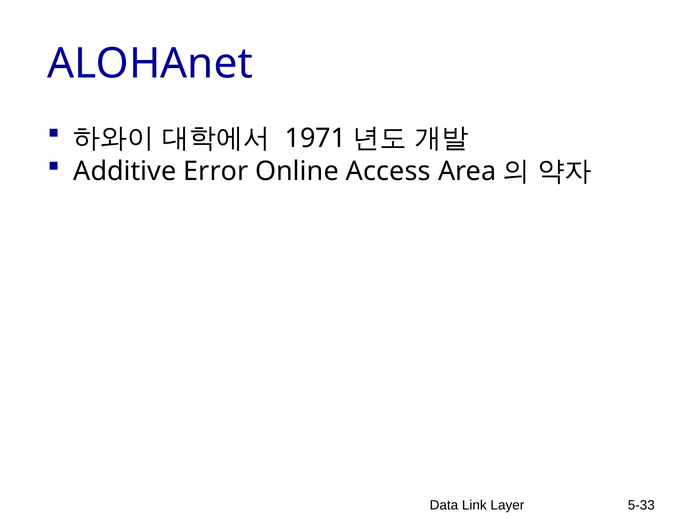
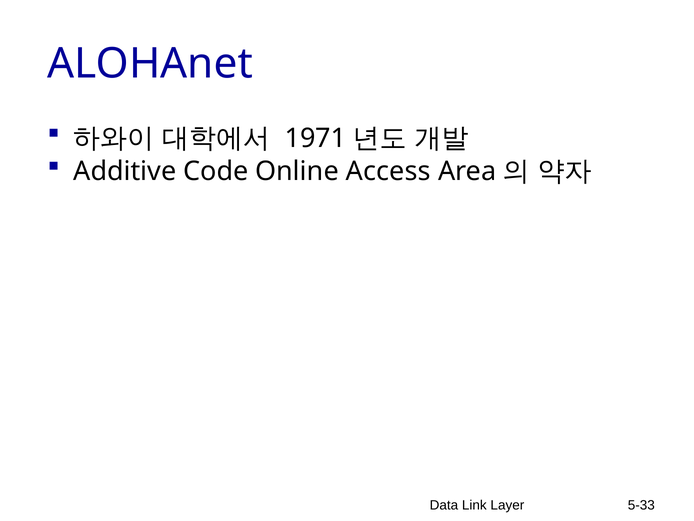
Error: Error -> Code
